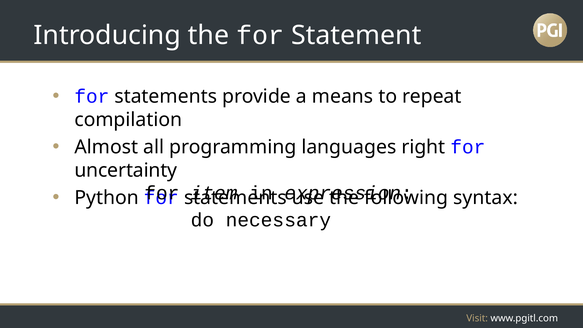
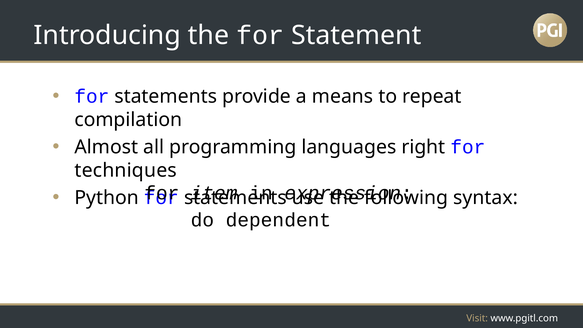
uncertainty: uncertainty -> techniques
necessary: necessary -> dependent
